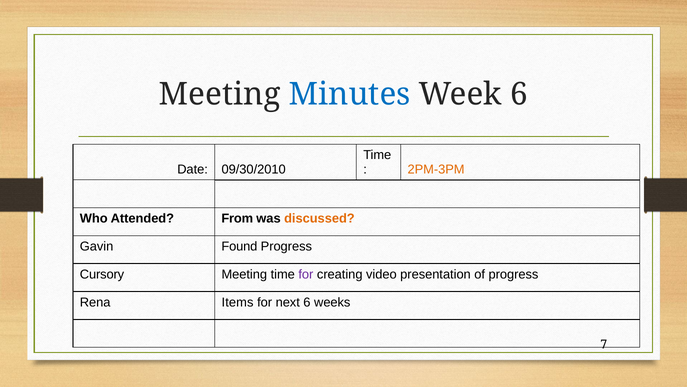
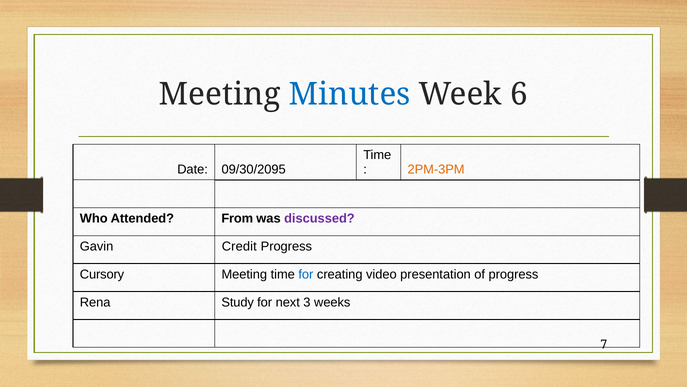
09/30/2010: 09/30/2010 -> 09/30/2095
discussed colour: orange -> purple
Found: Found -> Credit
for at (306, 274) colour: purple -> blue
Items: Items -> Study
next 6: 6 -> 3
